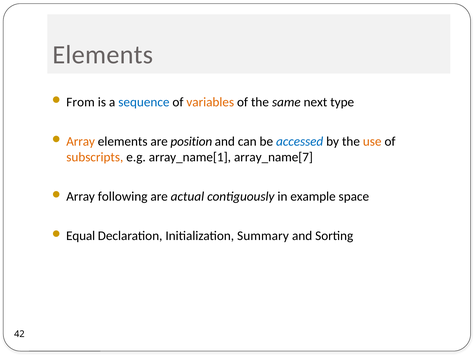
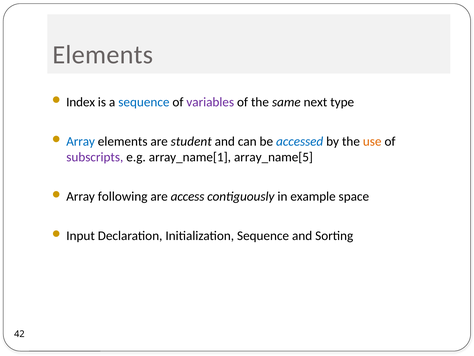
From: From -> Index
variables colour: orange -> purple
Array at (81, 141) colour: orange -> blue
position: position -> student
subscripts colour: orange -> purple
array_name[7: array_name[7 -> array_name[5
actual: actual -> access
Equal: Equal -> Input
Initialization Summary: Summary -> Sequence
